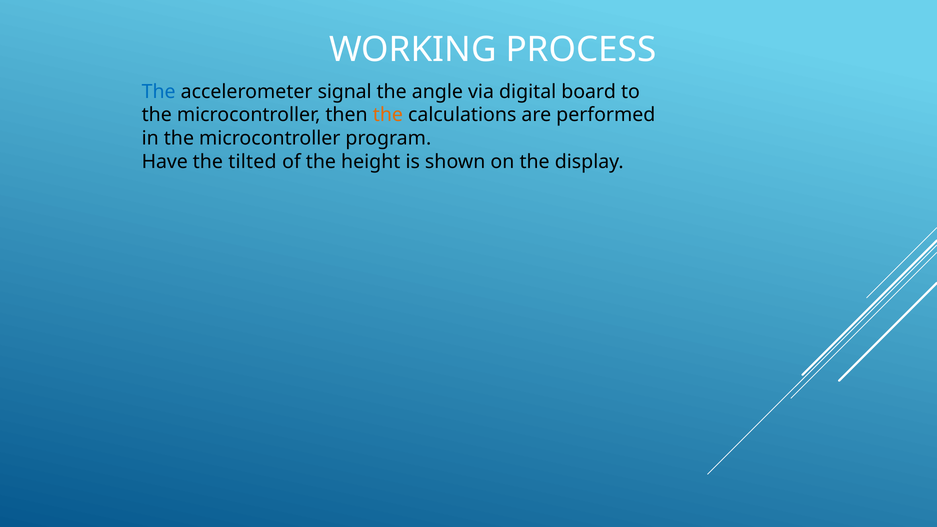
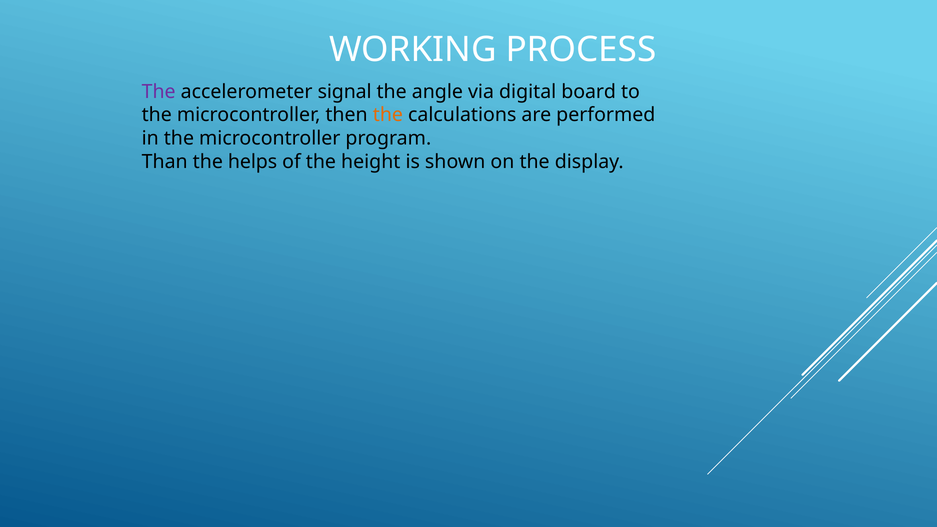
The at (159, 92) colour: blue -> purple
Have: Have -> Than
tilted: tilted -> helps
